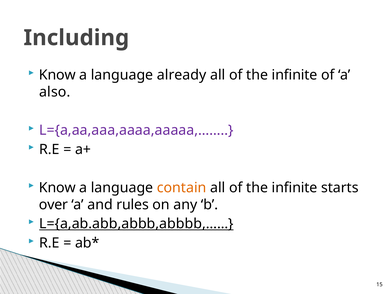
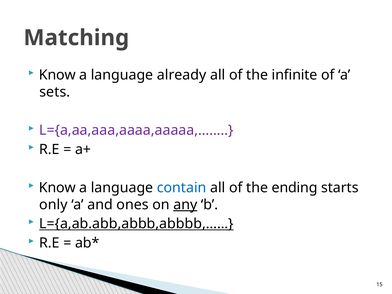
Including: Including -> Matching
also: also -> sets
contain colour: orange -> blue
infinite at (295, 188): infinite -> ending
over: over -> only
rules: rules -> ones
any underline: none -> present
